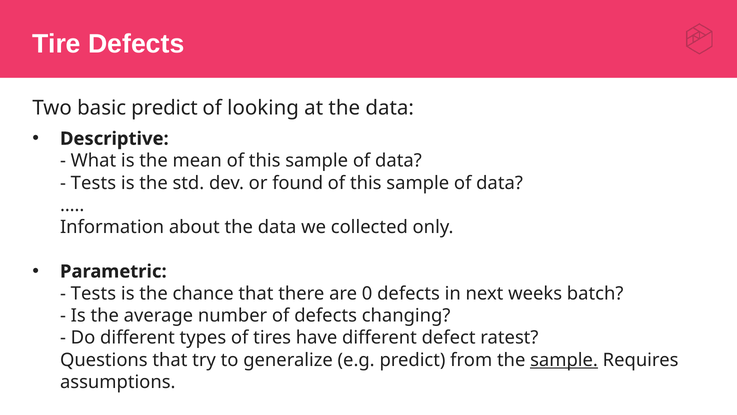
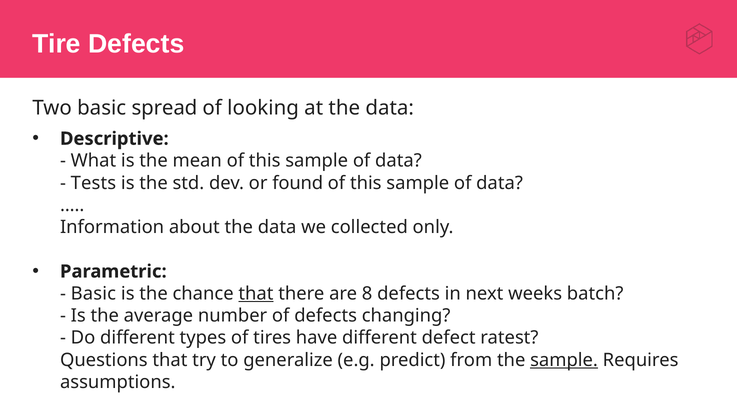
basic predict: predict -> spread
Tests at (93, 293): Tests -> Basic
that at (256, 293) underline: none -> present
0: 0 -> 8
